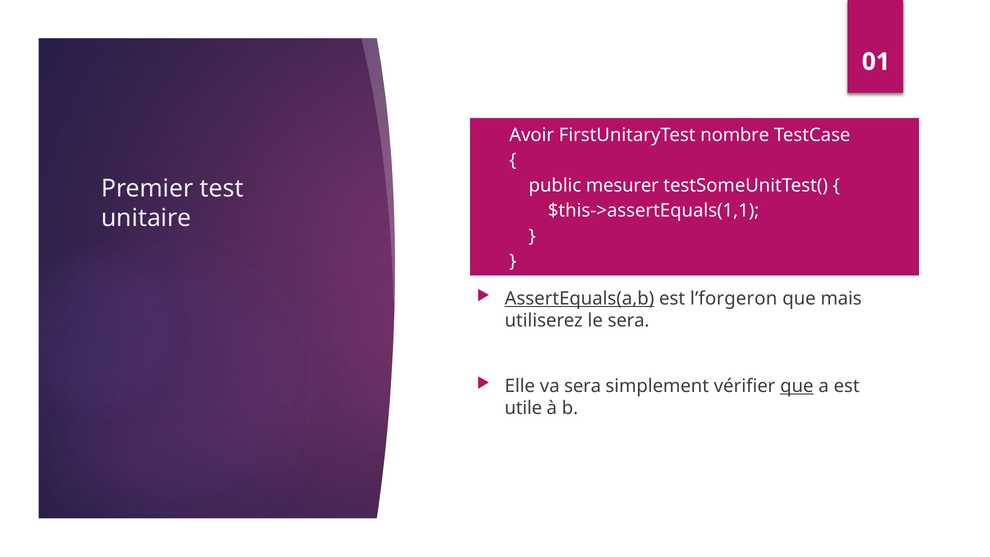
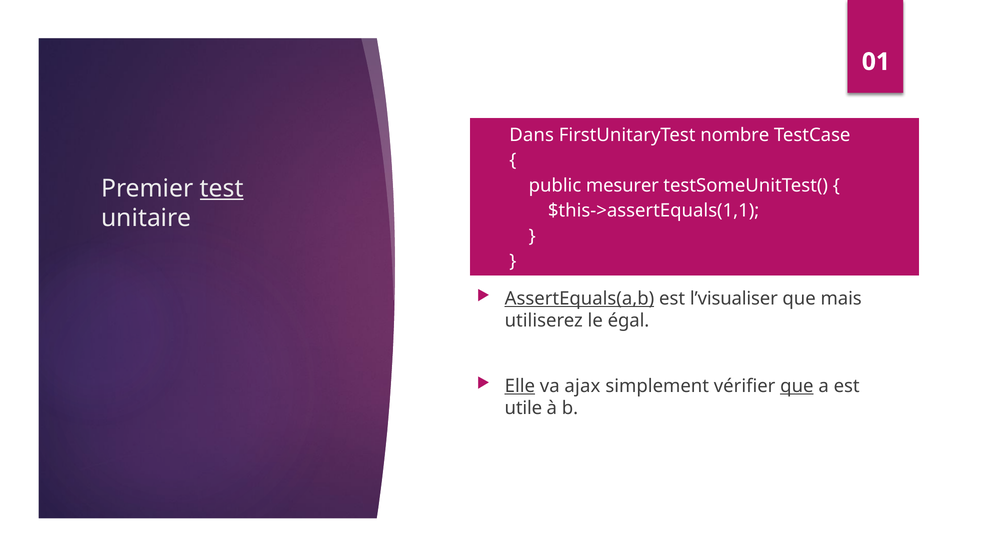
Avoir: Avoir -> Dans
test underline: none -> present
l’forgeron: l’forgeron -> l’visualiser
le sera: sera -> égal
Elle underline: none -> present
va sera: sera -> ajax
